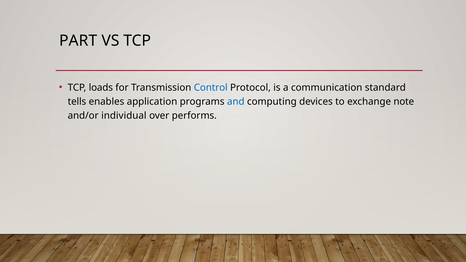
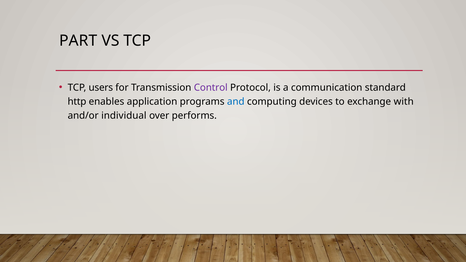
loads: loads -> users
Control colour: blue -> purple
tells: tells -> http
note: note -> with
